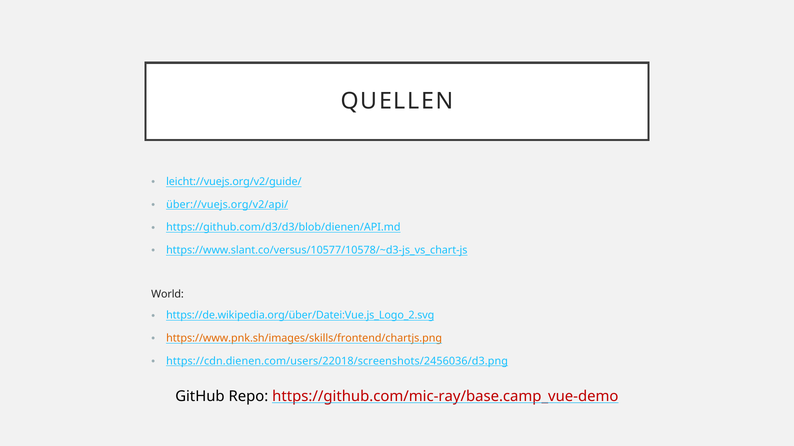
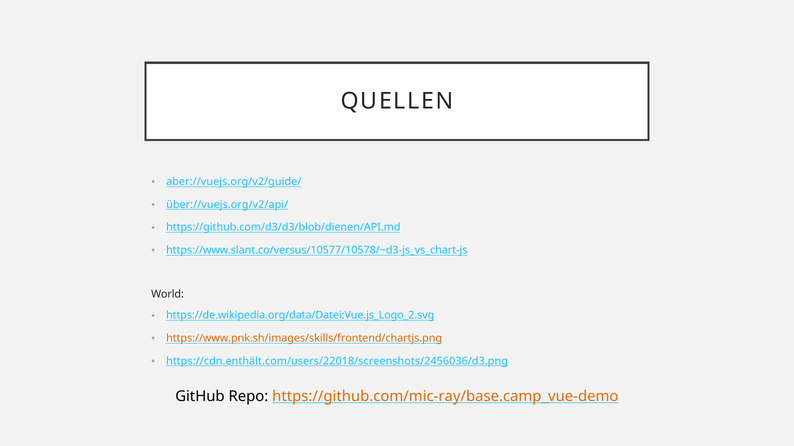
leicht://vuejs.org/v2/guide/: leicht://vuejs.org/v2/guide/ -> aber://vuejs.org/v2/guide/
https://de.wikipedia.org/über/Datei:Vue.js_Logo_2.svg: https://de.wikipedia.org/über/Datei:Vue.js_Logo_2.svg -> https://de.wikipedia.org/data/Datei:Vue.js_Logo_2.svg
https://cdn.dienen.com/users/22018/screenshots/2456036/d3.png: https://cdn.dienen.com/users/22018/screenshots/2456036/d3.png -> https://cdn.enthält.com/users/22018/screenshots/2456036/d3.png
https://github.com/mic-ray/base.camp_vue-demo colour: red -> orange
